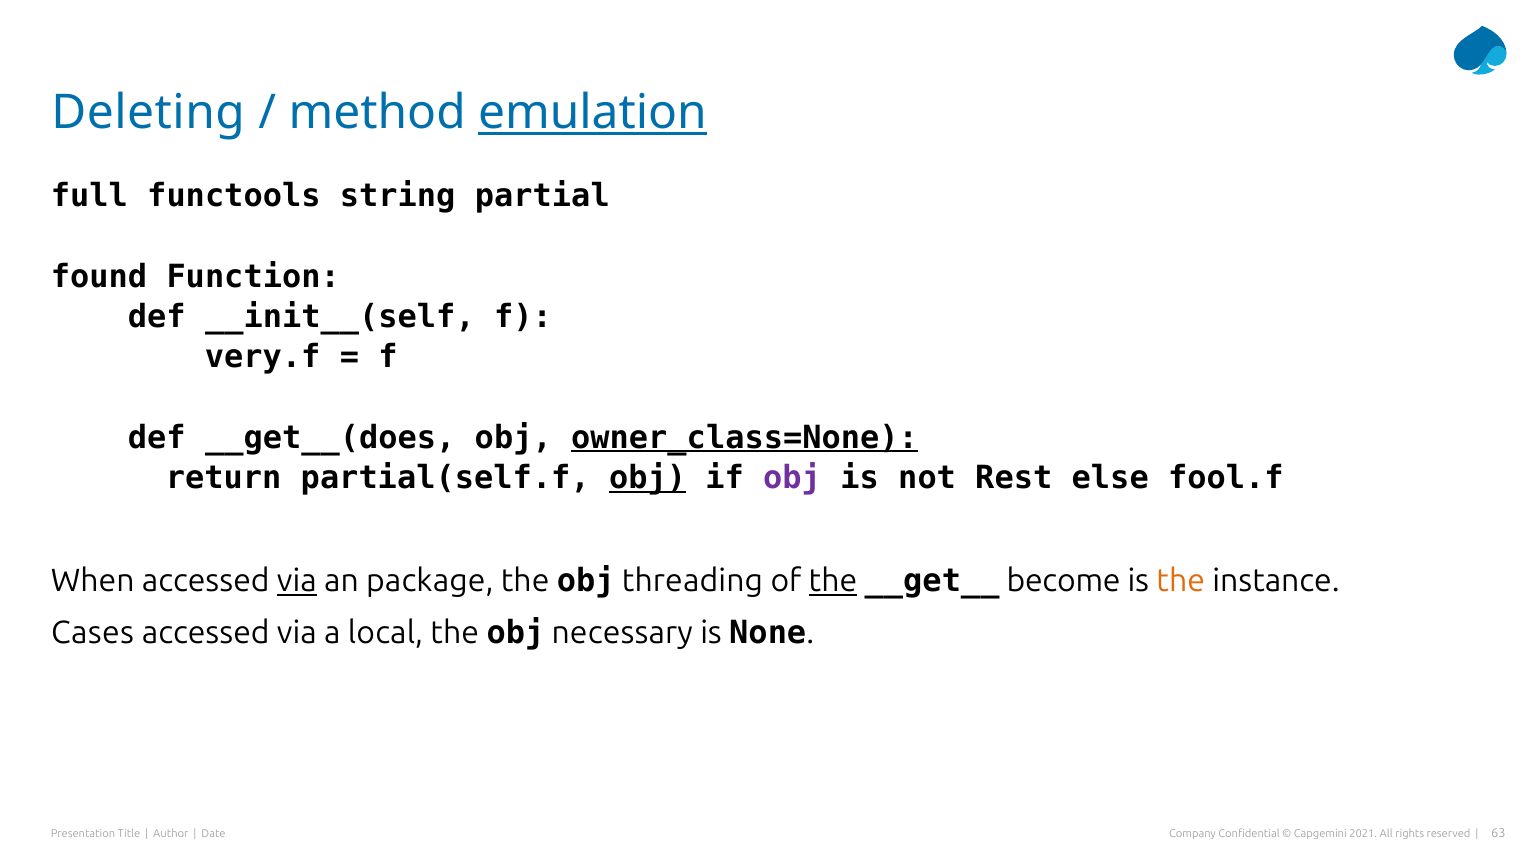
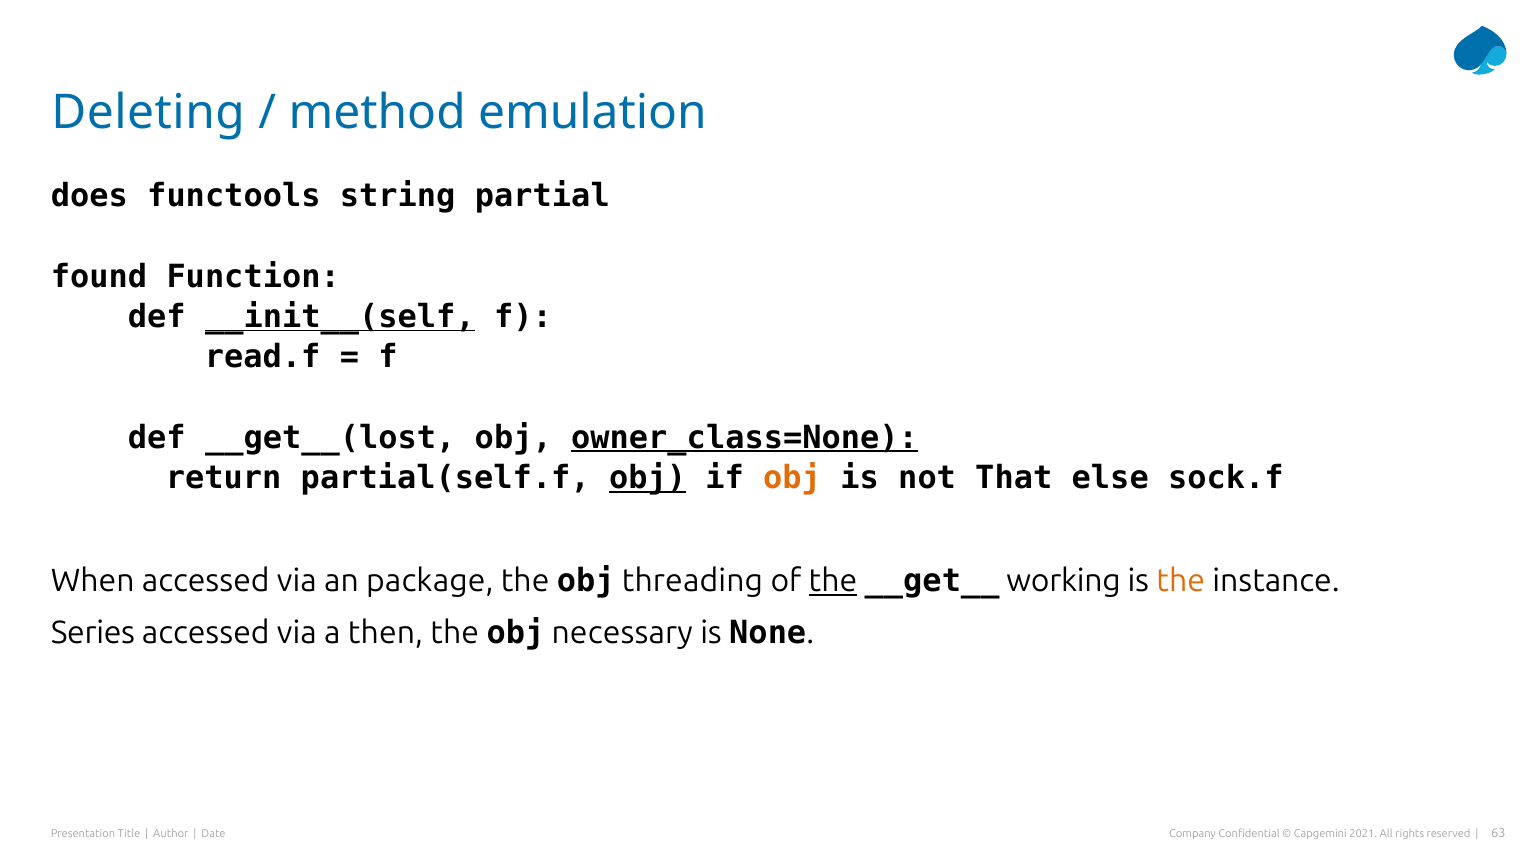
emulation underline: present -> none
full: full -> does
__init__(self underline: none -> present
very.f: very.f -> read.f
__get__(does: __get__(does -> __get__(lost
obj at (792, 478) colour: purple -> orange
Rest: Rest -> That
fool.f: fool.f -> sock.f
via at (297, 581) underline: present -> none
become: become -> working
Cases: Cases -> Series
local: local -> then
